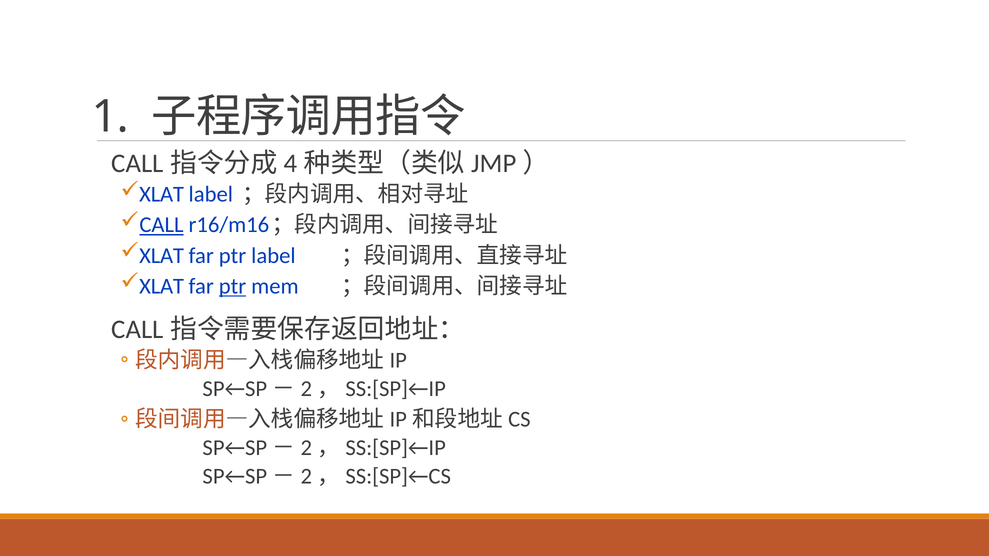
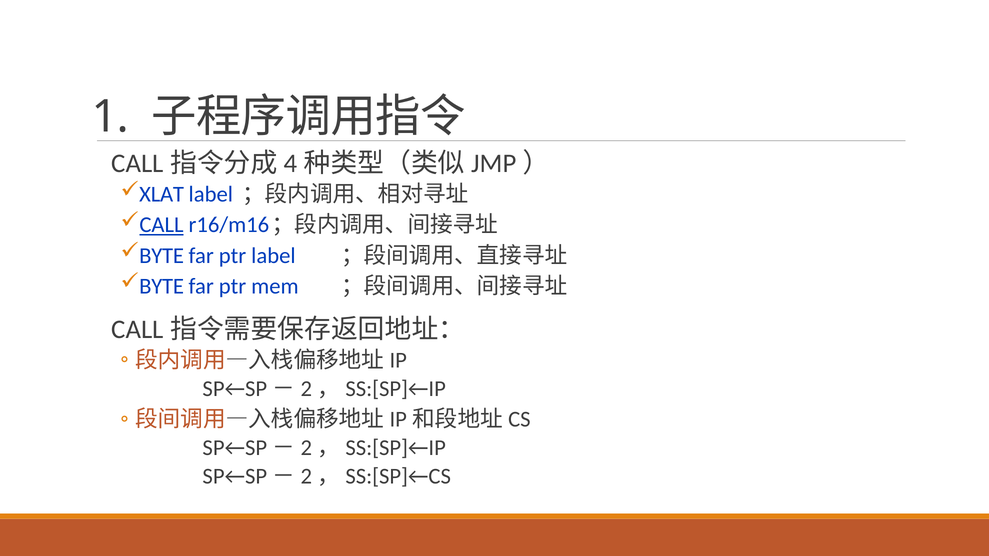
XLAT at (162, 256): XLAT -> BYTE
XLAT at (162, 286): XLAT -> BYTE
ptr at (233, 286) underline: present -> none
